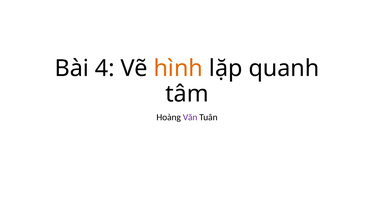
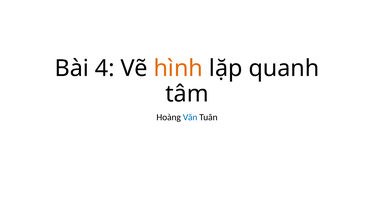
Văn colour: purple -> blue
